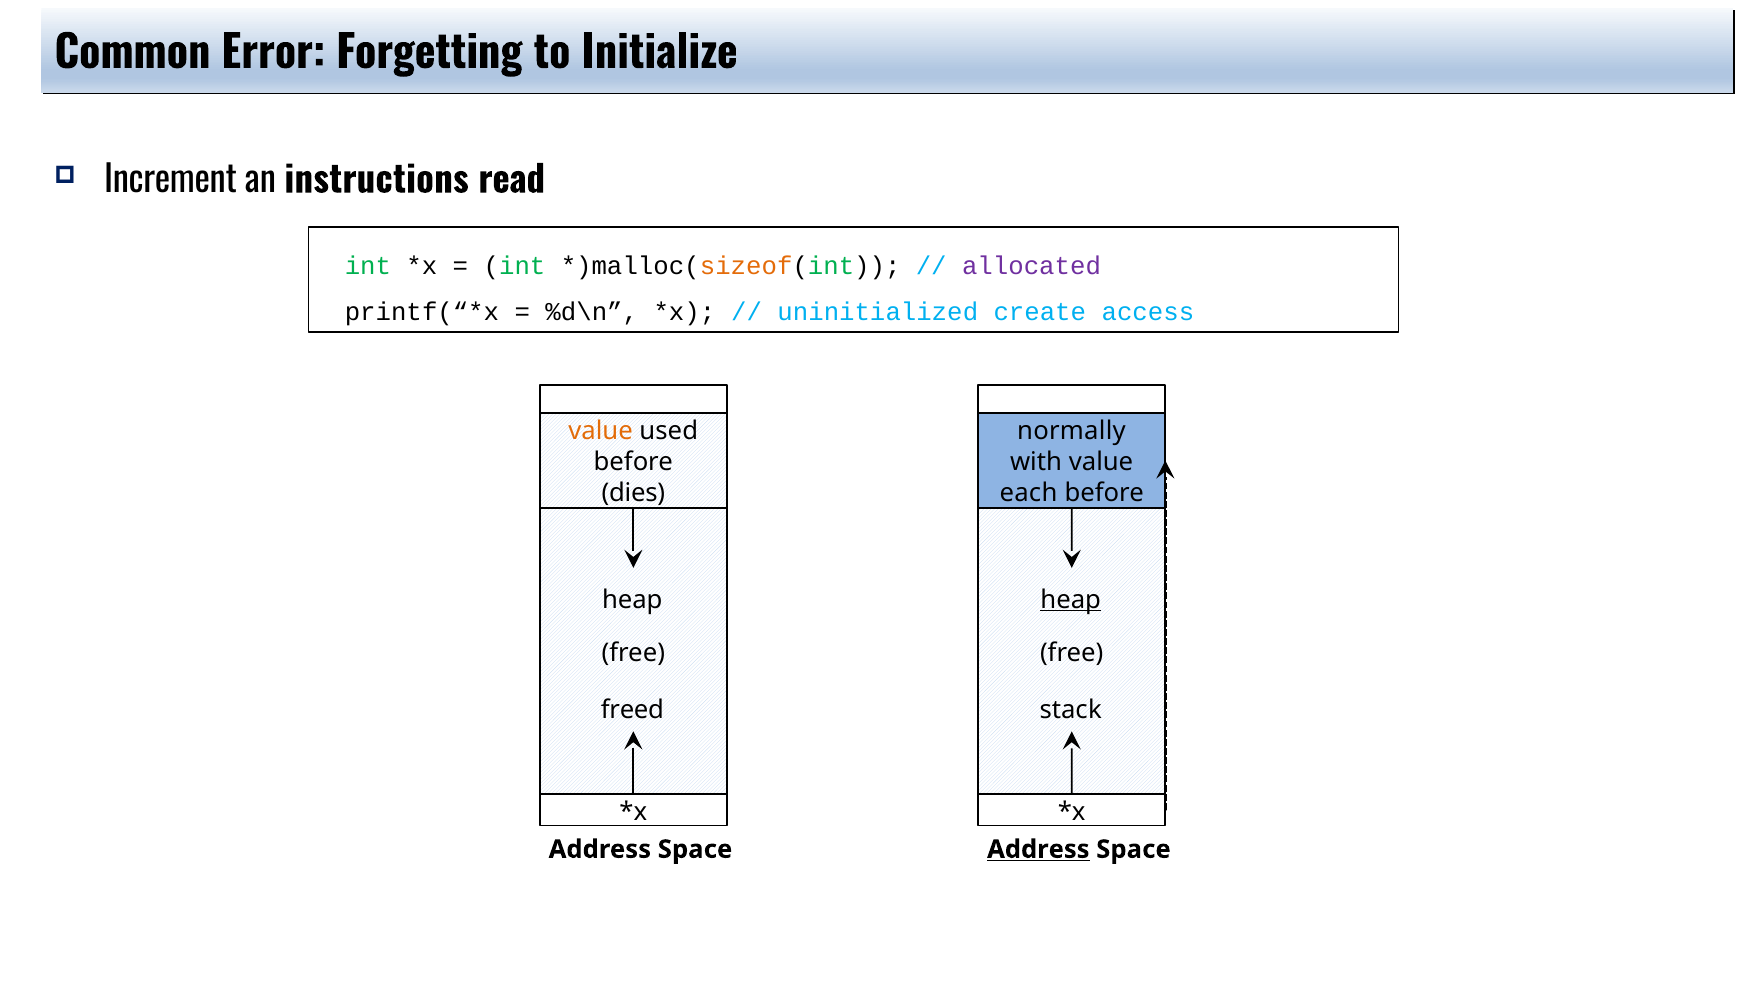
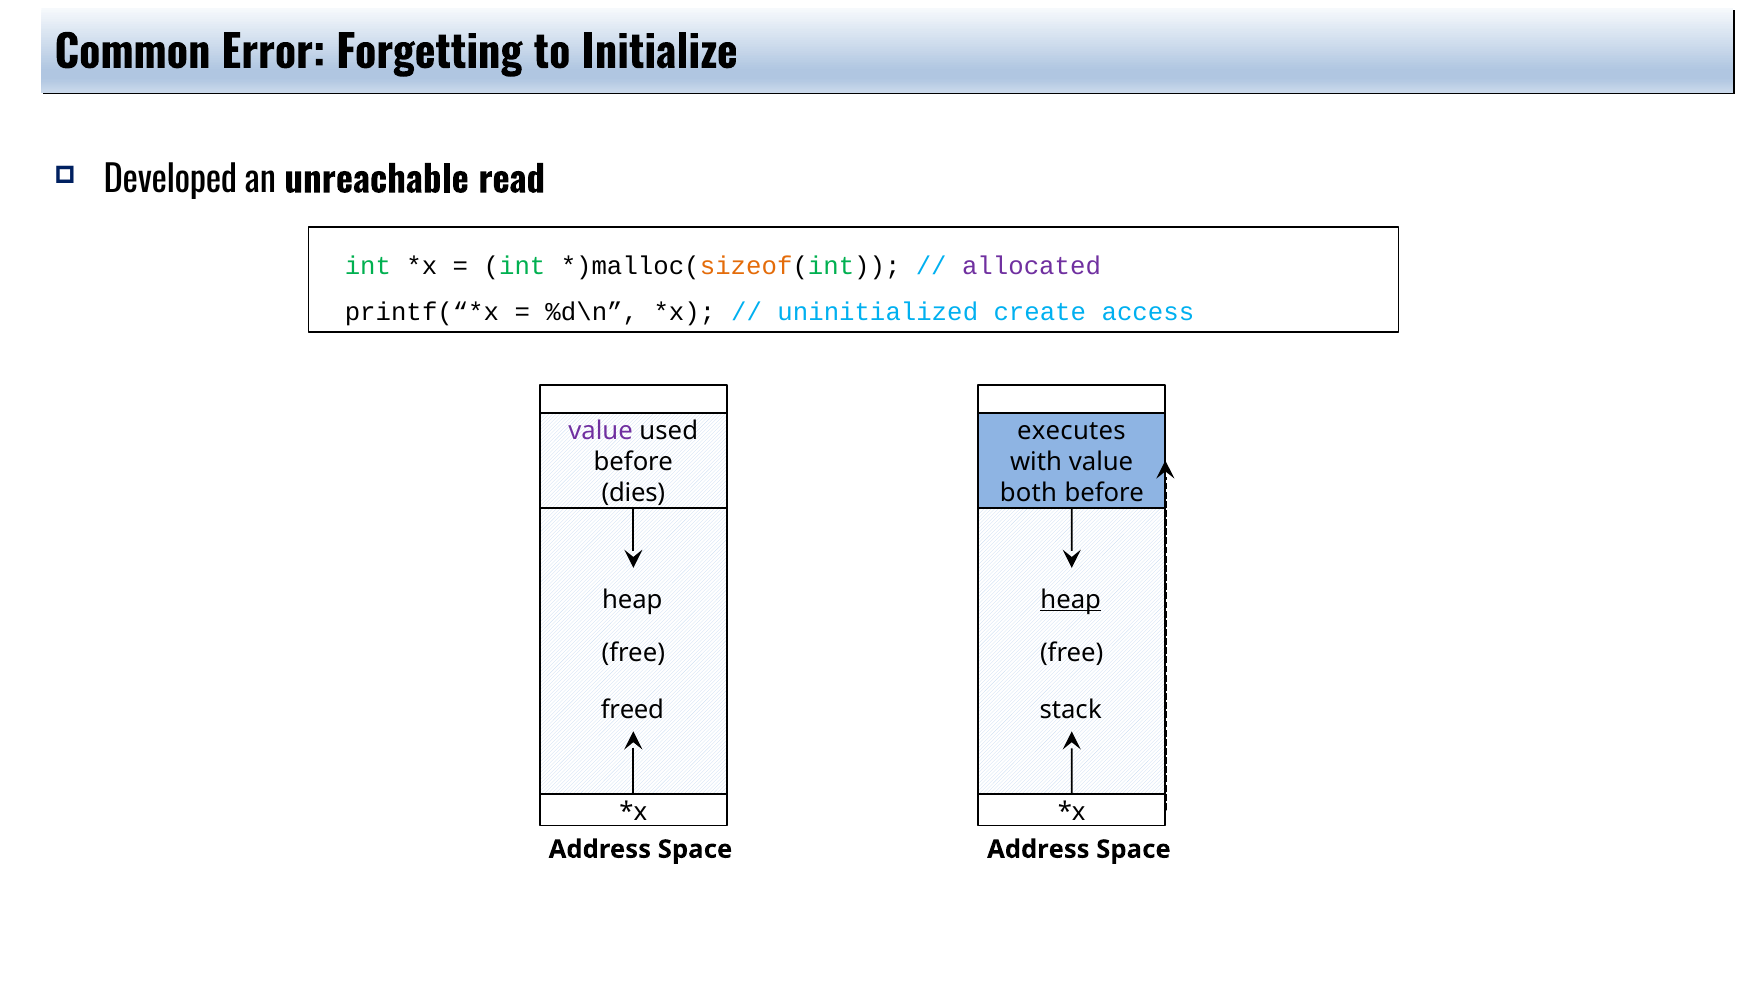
Increment: Increment -> Developed
instructions: instructions -> unreachable
value at (601, 431) colour: orange -> purple
normally: normally -> executes
each: each -> both
Address at (1038, 849) underline: present -> none
